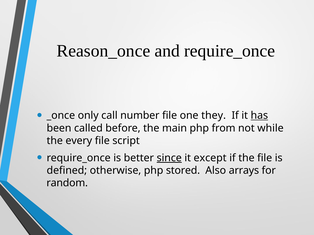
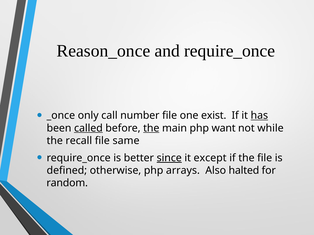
they: they -> exist
called underline: none -> present
the at (151, 128) underline: none -> present
from: from -> want
every: every -> recall
script: script -> same
stored: stored -> arrays
arrays: arrays -> halted
